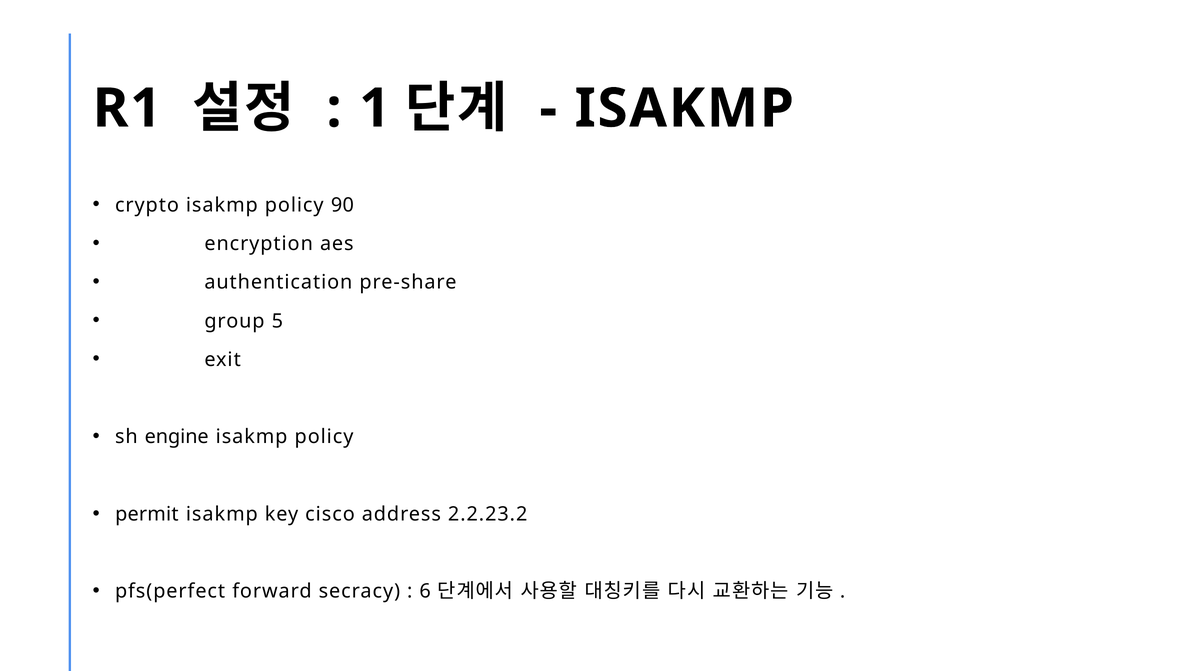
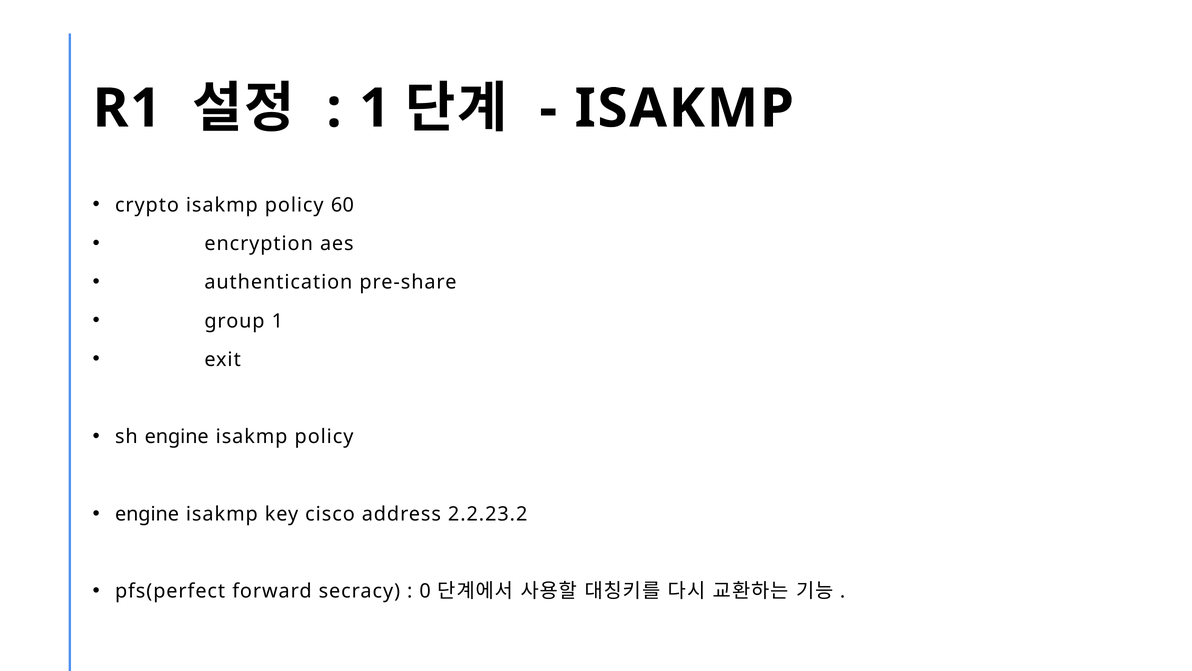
90: 90 -> 60
group 5: 5 -> 1
permit at (147, 514): permit -> engine
6: 6 -> 0
